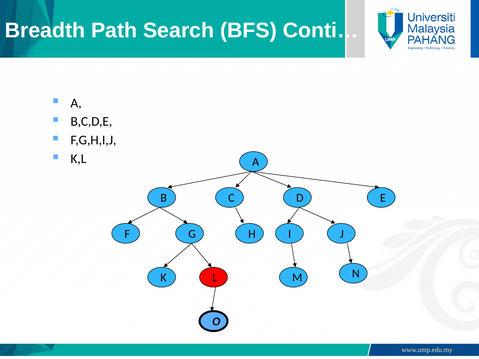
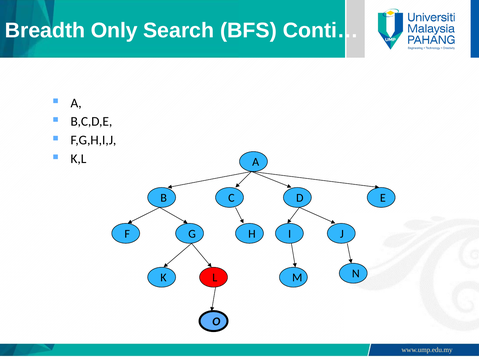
Path: Path -> Only
